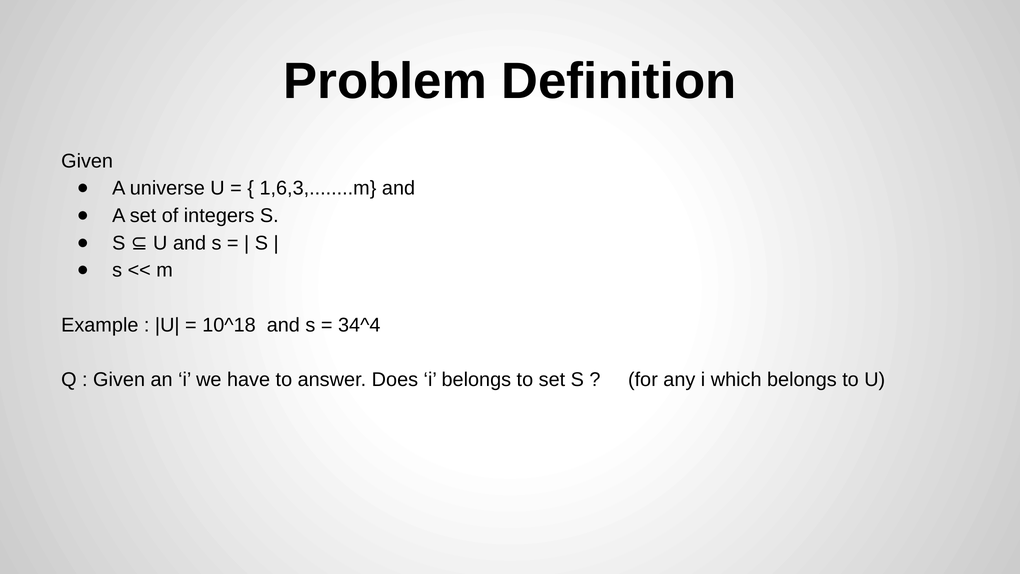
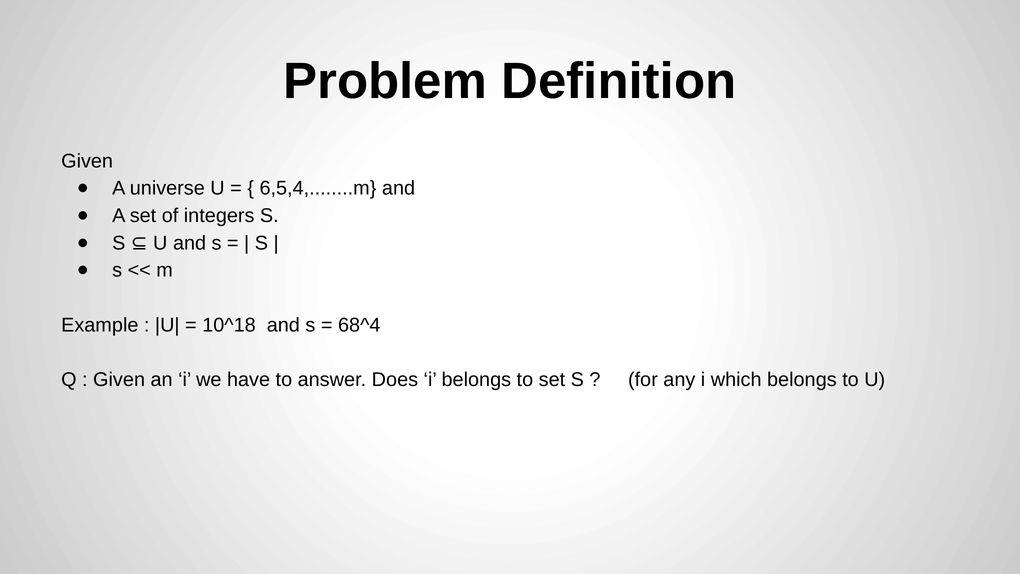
1,6,3,........m: 1,6,3,........m -> 6,5,4,........m
34^4: 34^4 -> 68^4
